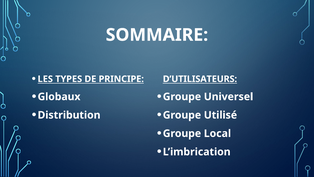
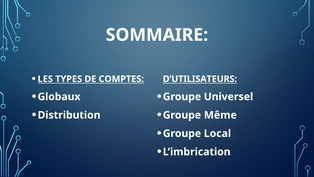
DE PRINCIPE: PRINCIPE -> COMPTES
Utilisé: Utilisé -> Même
